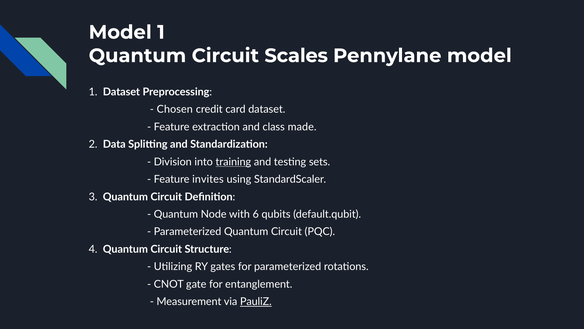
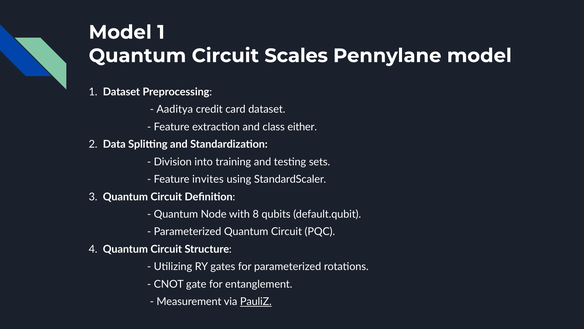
Chosen: Chosen -> Aaditya
made: made -> either
training underline: present -> none
6: 6 -> 8
